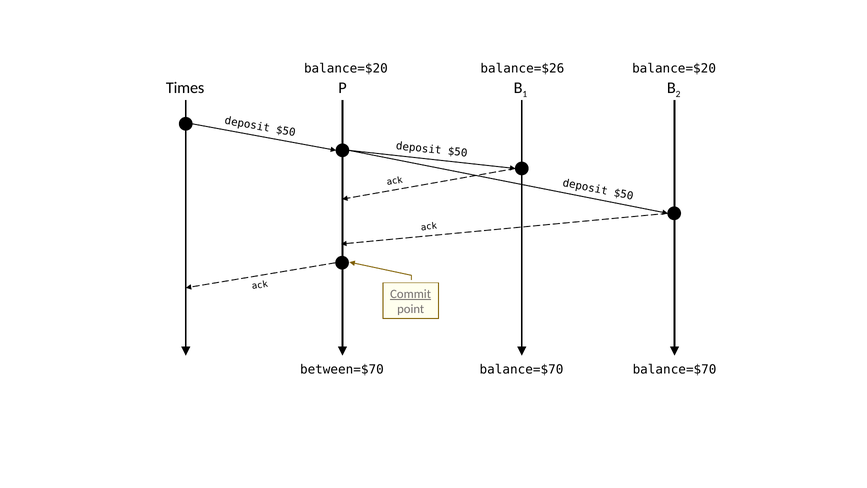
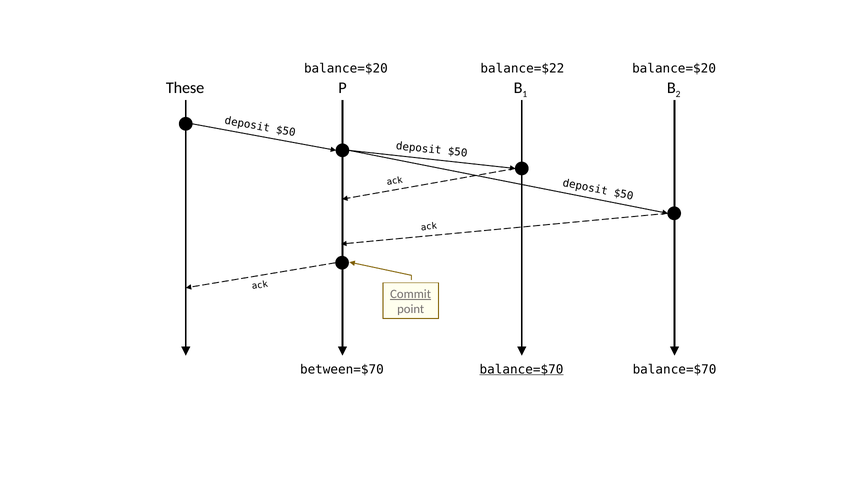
balance=$26: balance=$26 -> balance=$22
Times: Times -> These
balance=$70 at (521, 369) underline: none -> present
